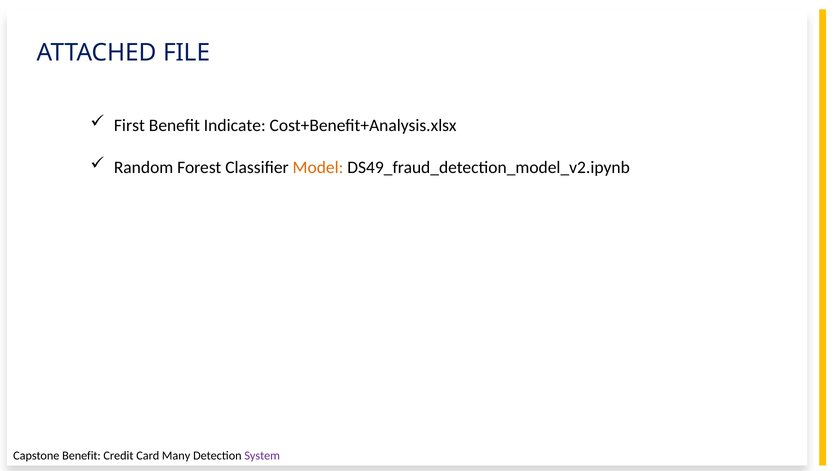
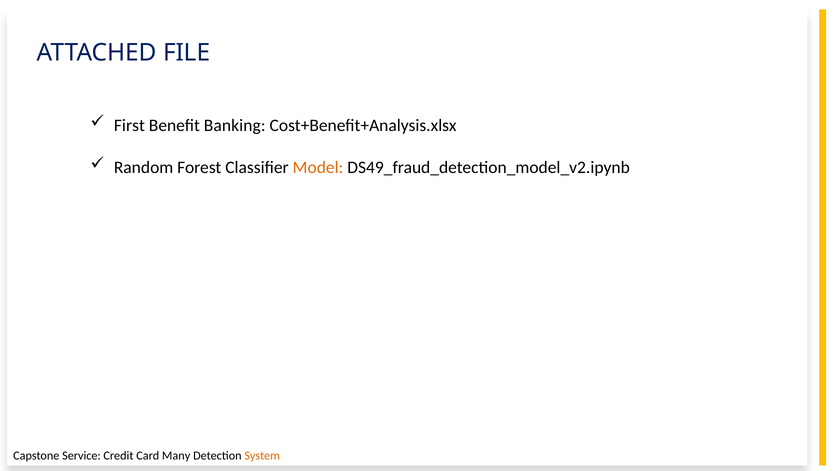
Indicate: Indicate -> Banking
Capstone Benefit: Benefit -> Service
System colour: purple -> orange
